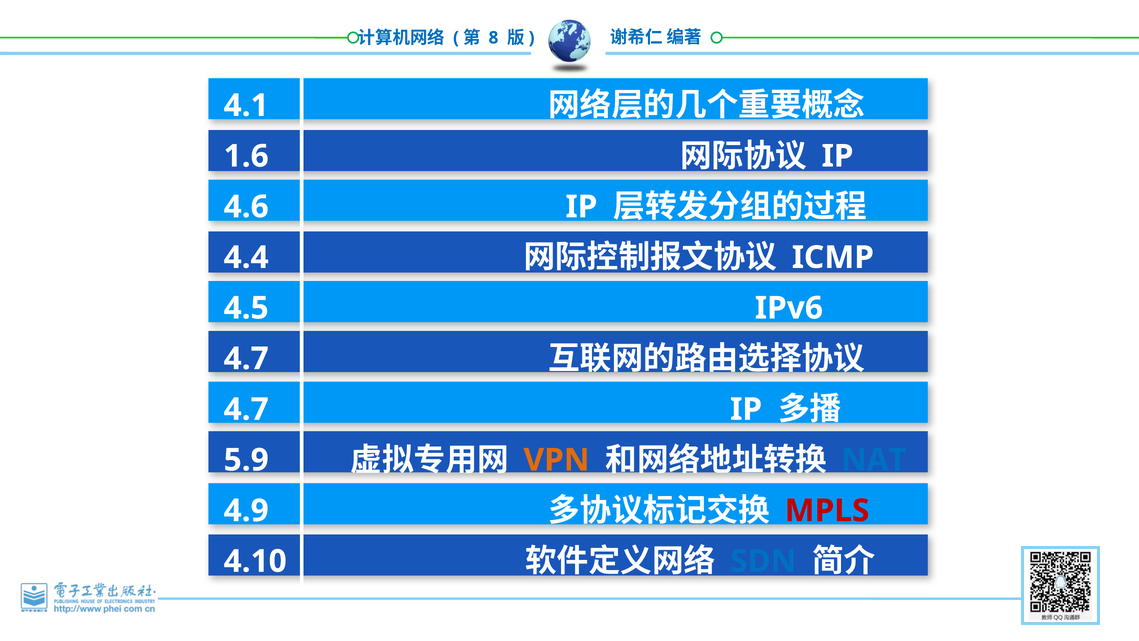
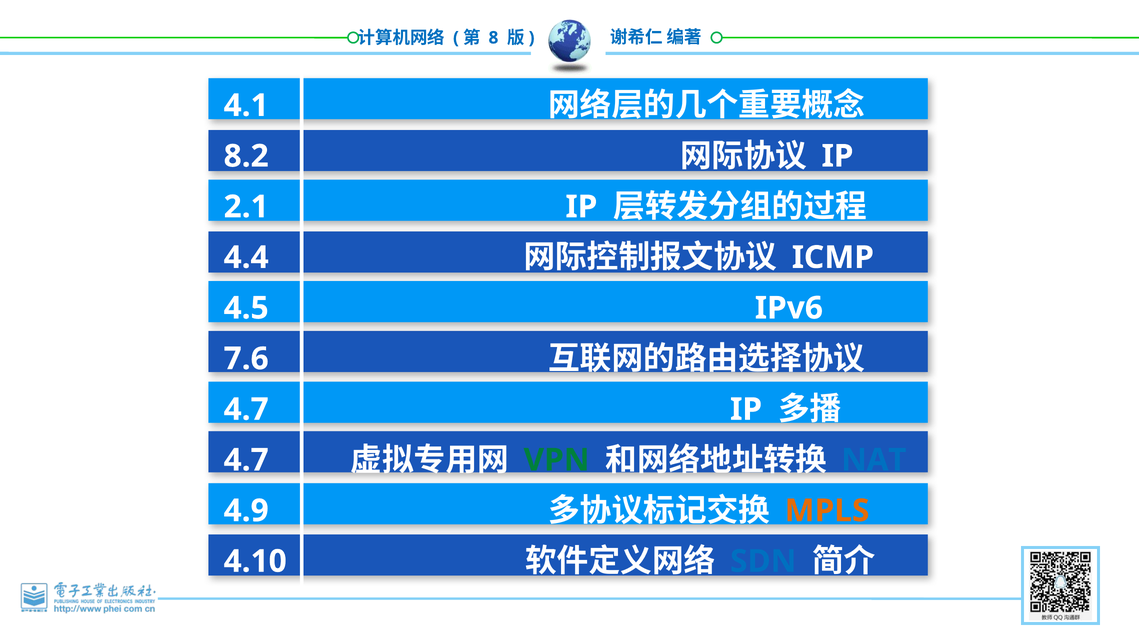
1.6: 1.6 -> 8.2
4.6: 4.6 -> 2.1
4.7 at (246, 359): 4.7 -> 7.6
5.9 at (246, 460): 5.9 -> 4.7
VPN colour: orange -> green
MPLS colour: red -> orange
